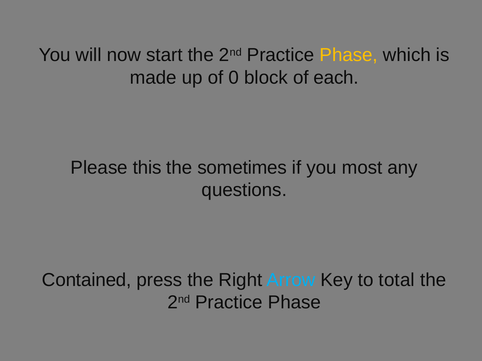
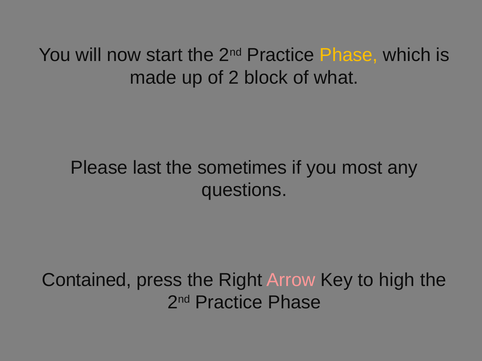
0: 0 -> 2
each: each -> what
this: this -> last
Arrow colour: light blue -> pink
total: total -> high
